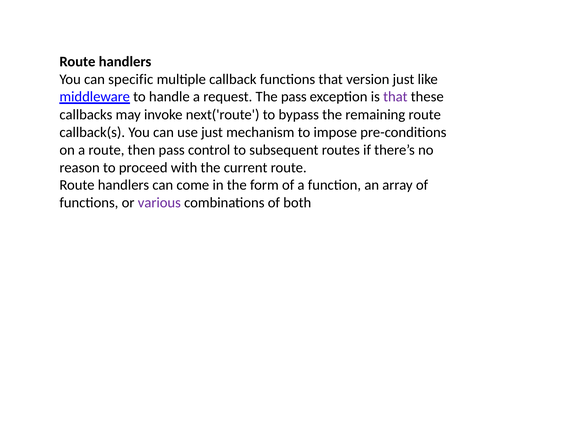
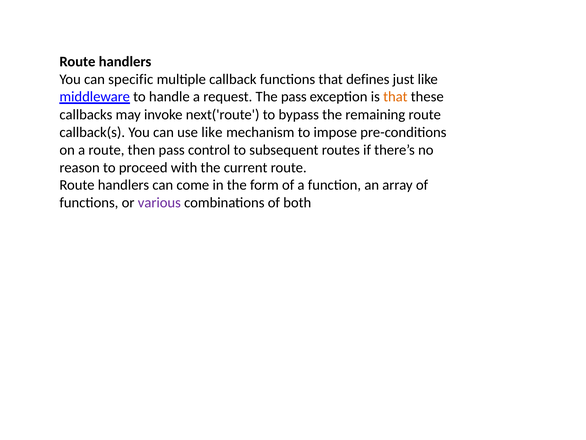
version: version -> defines
that at (395, 97) colour: purple -> orange
use just: just -> like
